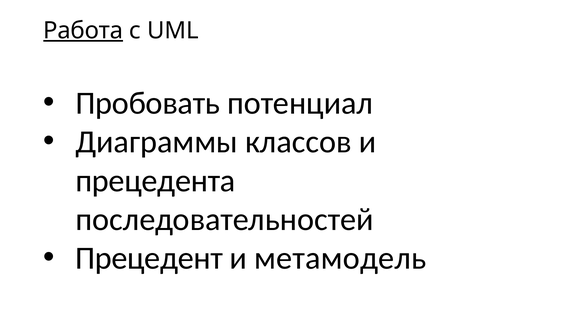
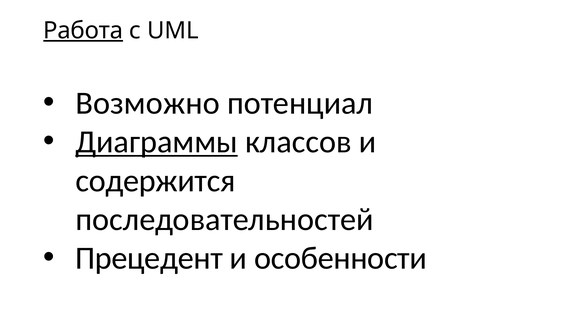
Пробовать: Пробовать -> Возможно
Диаграммы underline: none -> present
прецедента: прецедента -> содержится
метамодель: метамодель -> особенности
